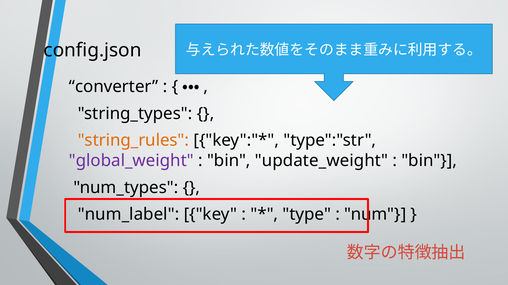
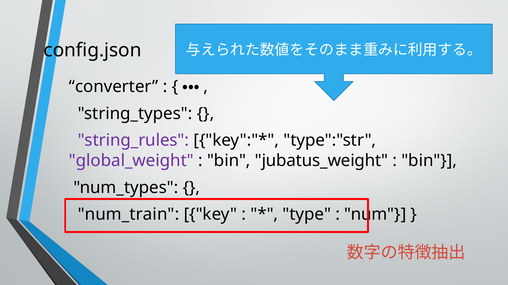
string_rules colour: orange -> purple
update_weight: update_weight -> jubatus_weight
num_label: num_label -> num_train
